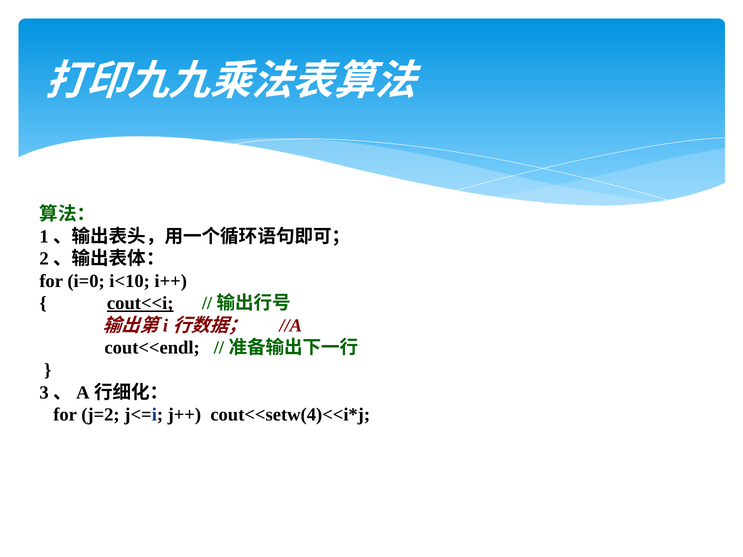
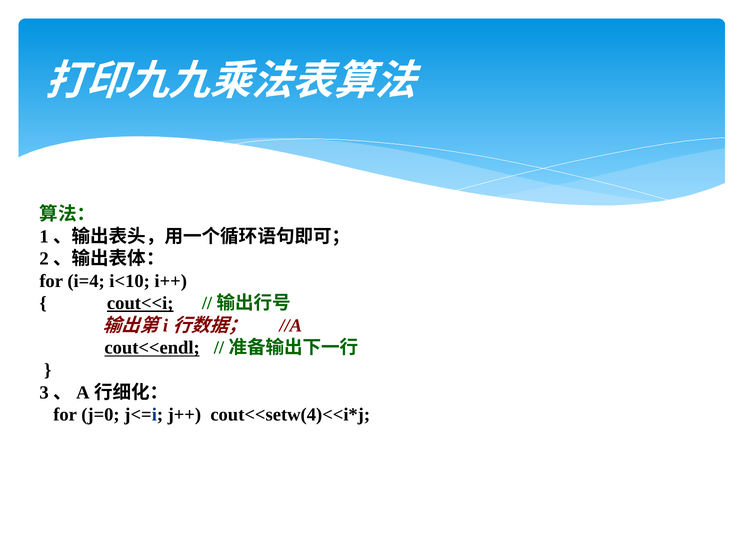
i=0: i=0 -> i=4
cout<<endl underline: none -> present
j=2: j=2 -> j=0
